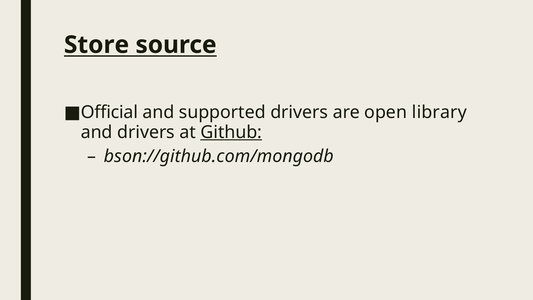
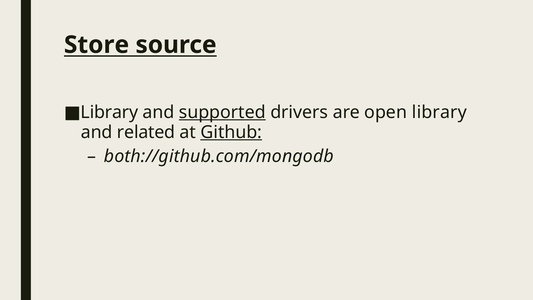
Official at (109, 112): Official -> Library
supported underline: none -> present
and drivers: drivers -> related
bson://github.com/mongodb: bson://github.com/mongodb -> both://github.com/mongodb
